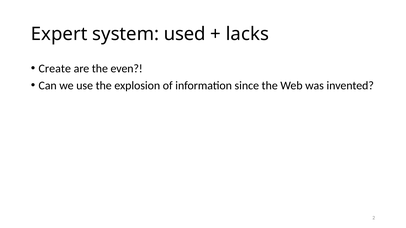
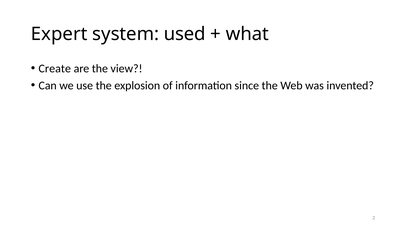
lacks: lacks -> what
even: even -> view
